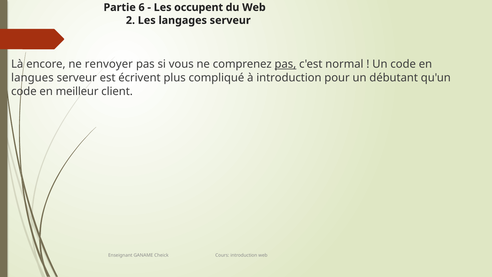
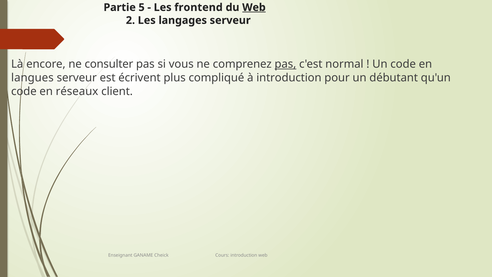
6: 6 -> 5
occupent: occupent -> frontend
Web at (254, 7) underline: none -> present
renvoyer: renvoyer -> consulter
meilleur: meilleur -> réseaux
